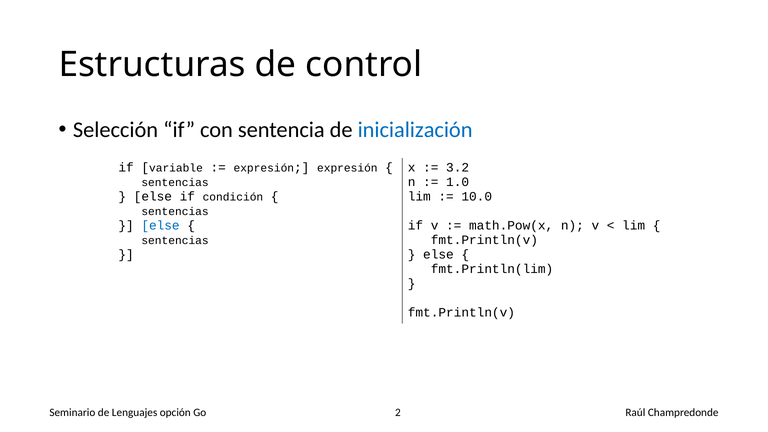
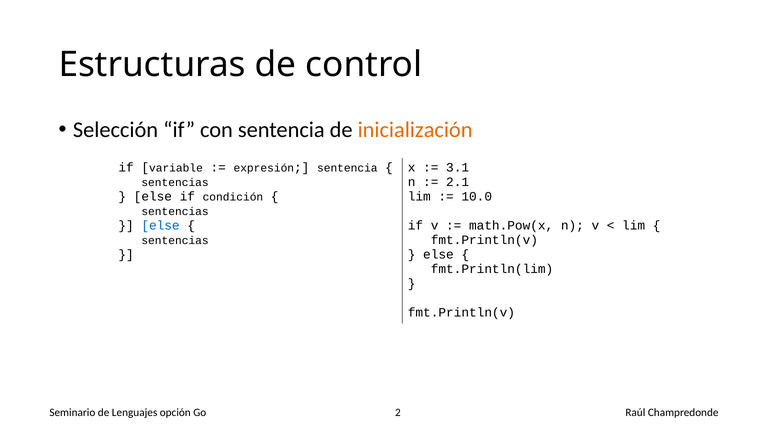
inicialización colour: blue -> orange
expresión expresión: expresión -> sentencia
3.2: 3.2 -> 3.1
1.0: 1.0 -> 2.1
